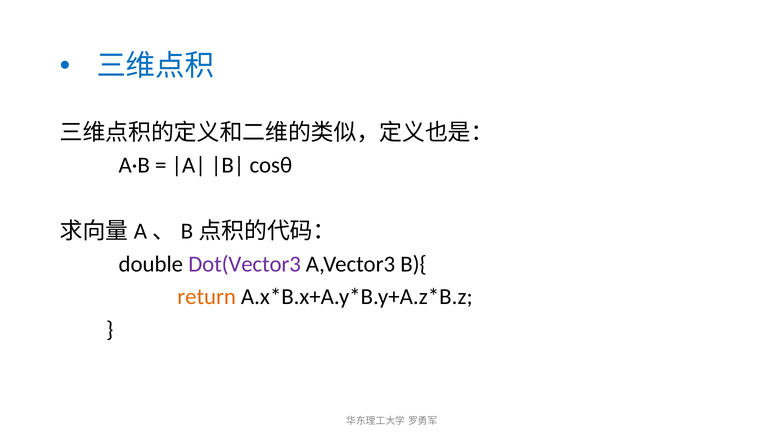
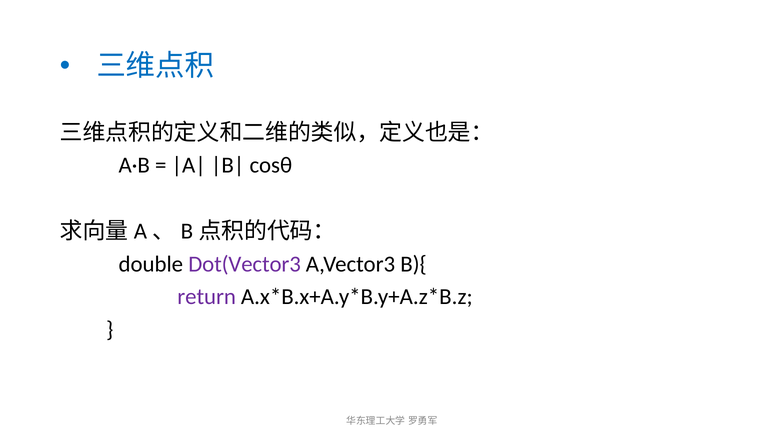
return colour: orange -> purple
